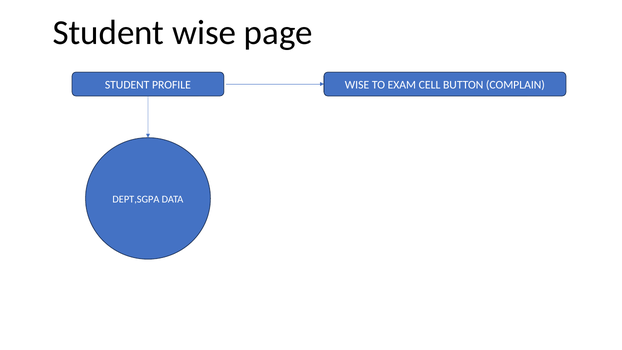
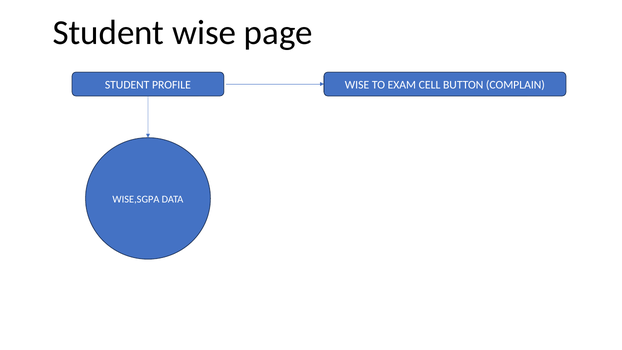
DEPT,SGPA: DEPT,SGPA -> WISE,SGPA
